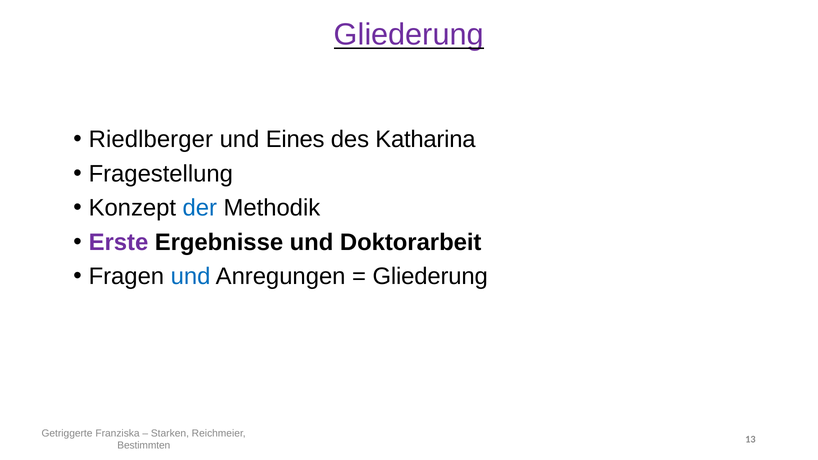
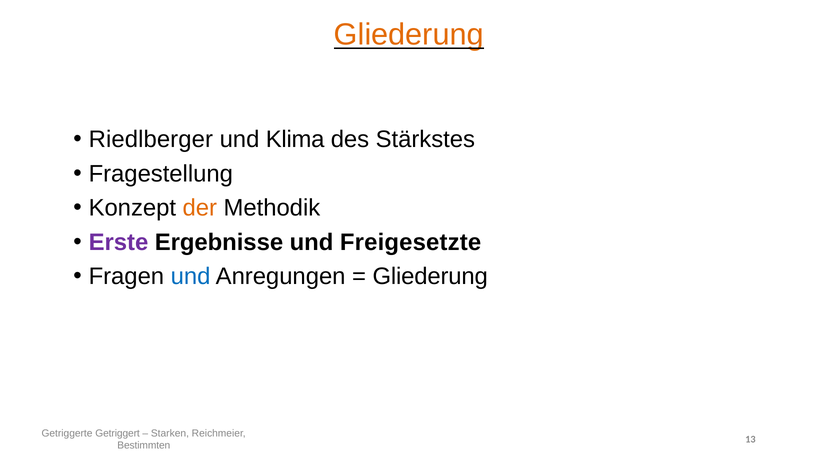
Gliederung at (409, 35) colour: purple -> orange
Eines: Eines -> Klima
Katharina: Katharina -> Stärkstes
der colour: blue -> orange
Doktorarbeit: Doktorarbeit -> Freigesetzte
Franziska: Franziska -> Getriggert
